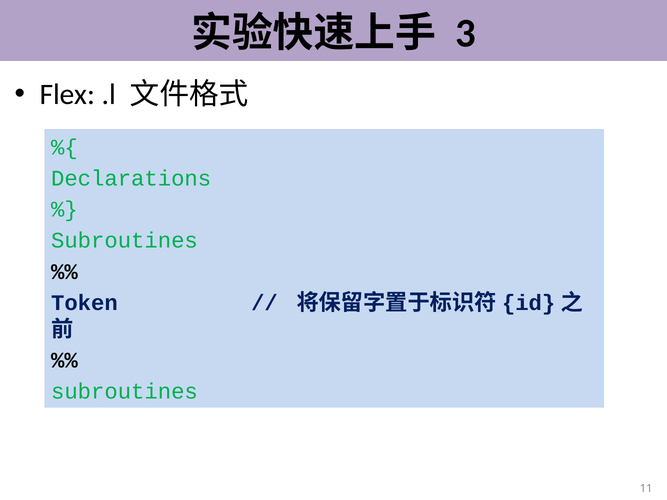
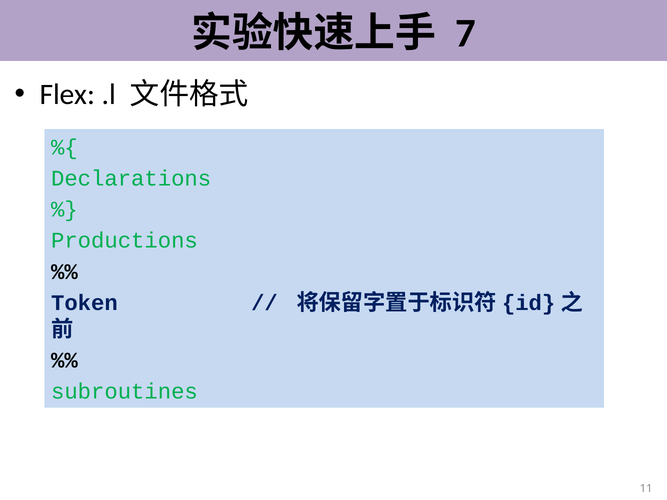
3: 3 -> 7
Subroutines at (124, 241): Subroutines -> Productions
